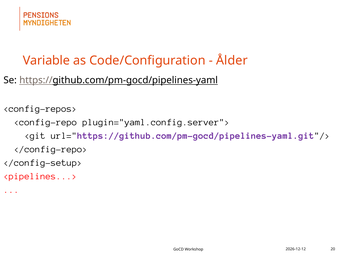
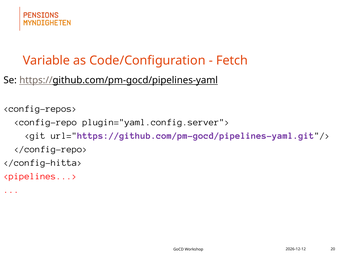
Ålder: Ålder -> Fetch
</config-setup>: </config-setup> -> </config-hitta>
